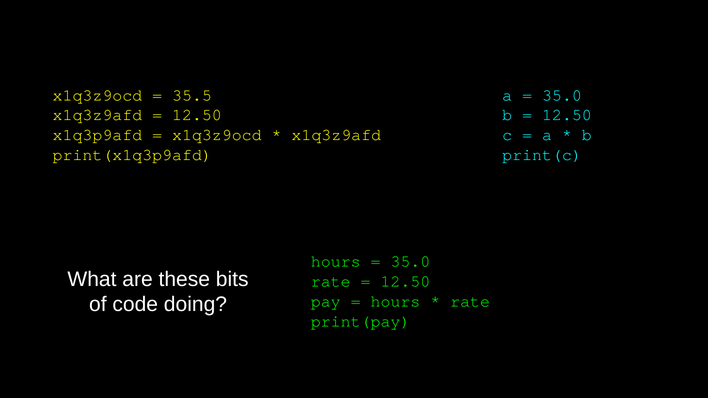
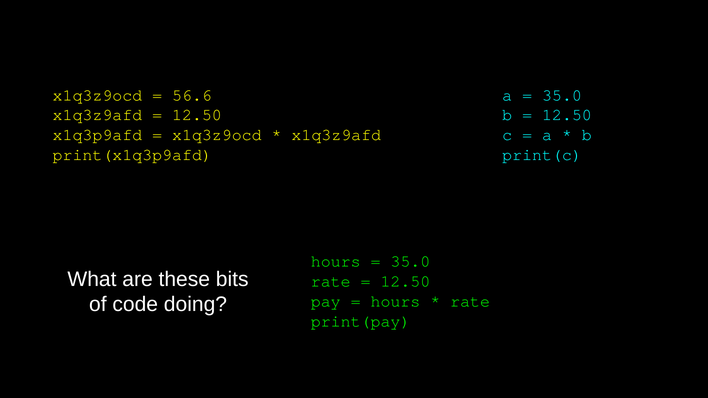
35.5: 35.5 -> 56.6
